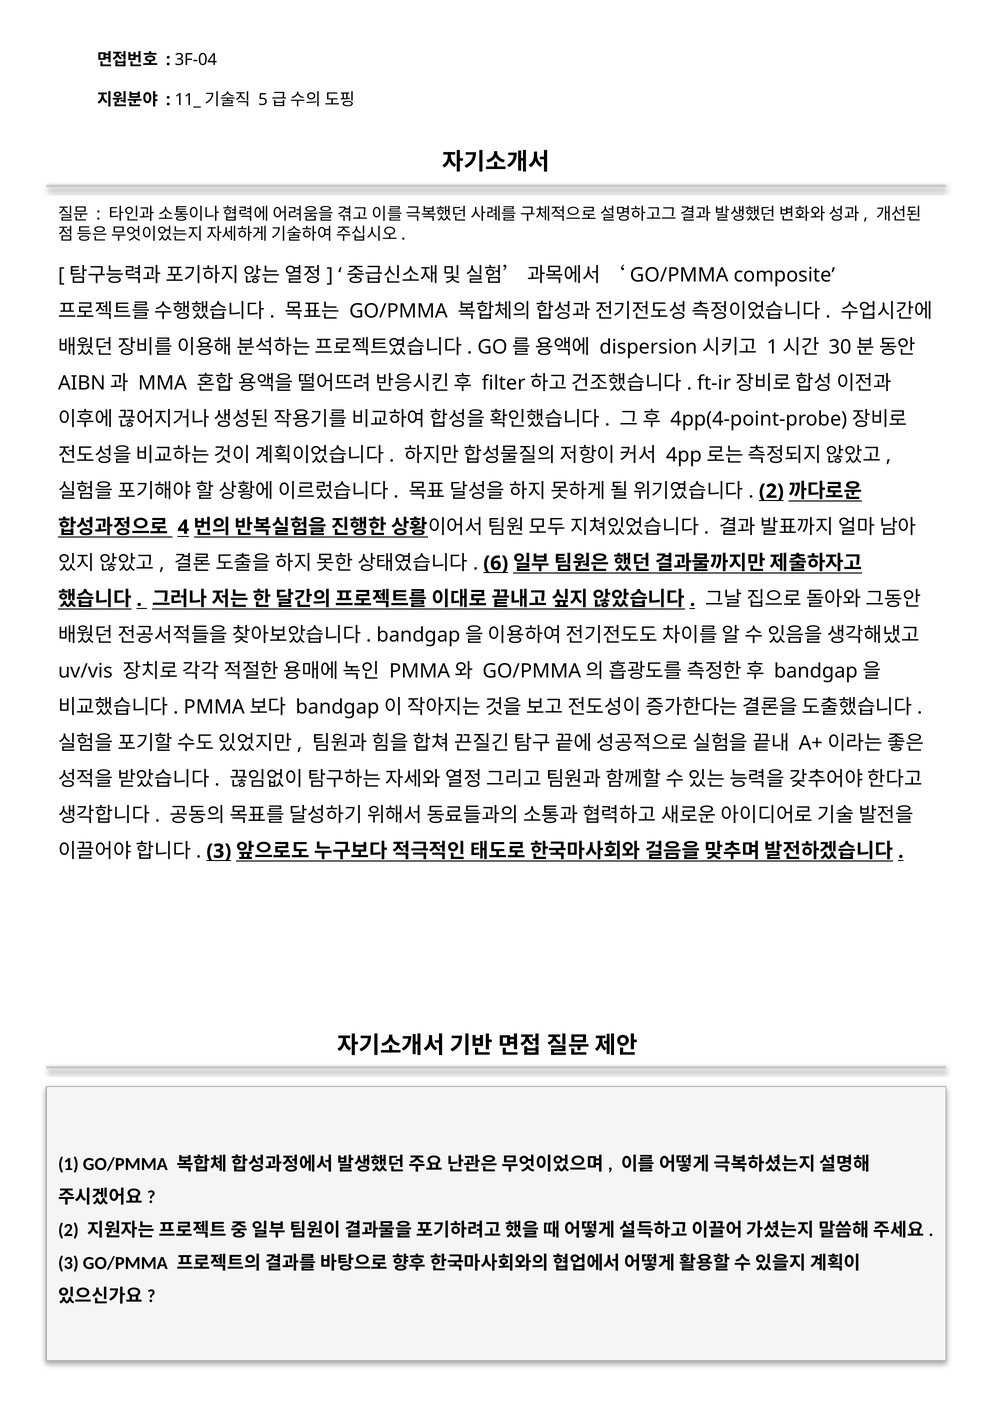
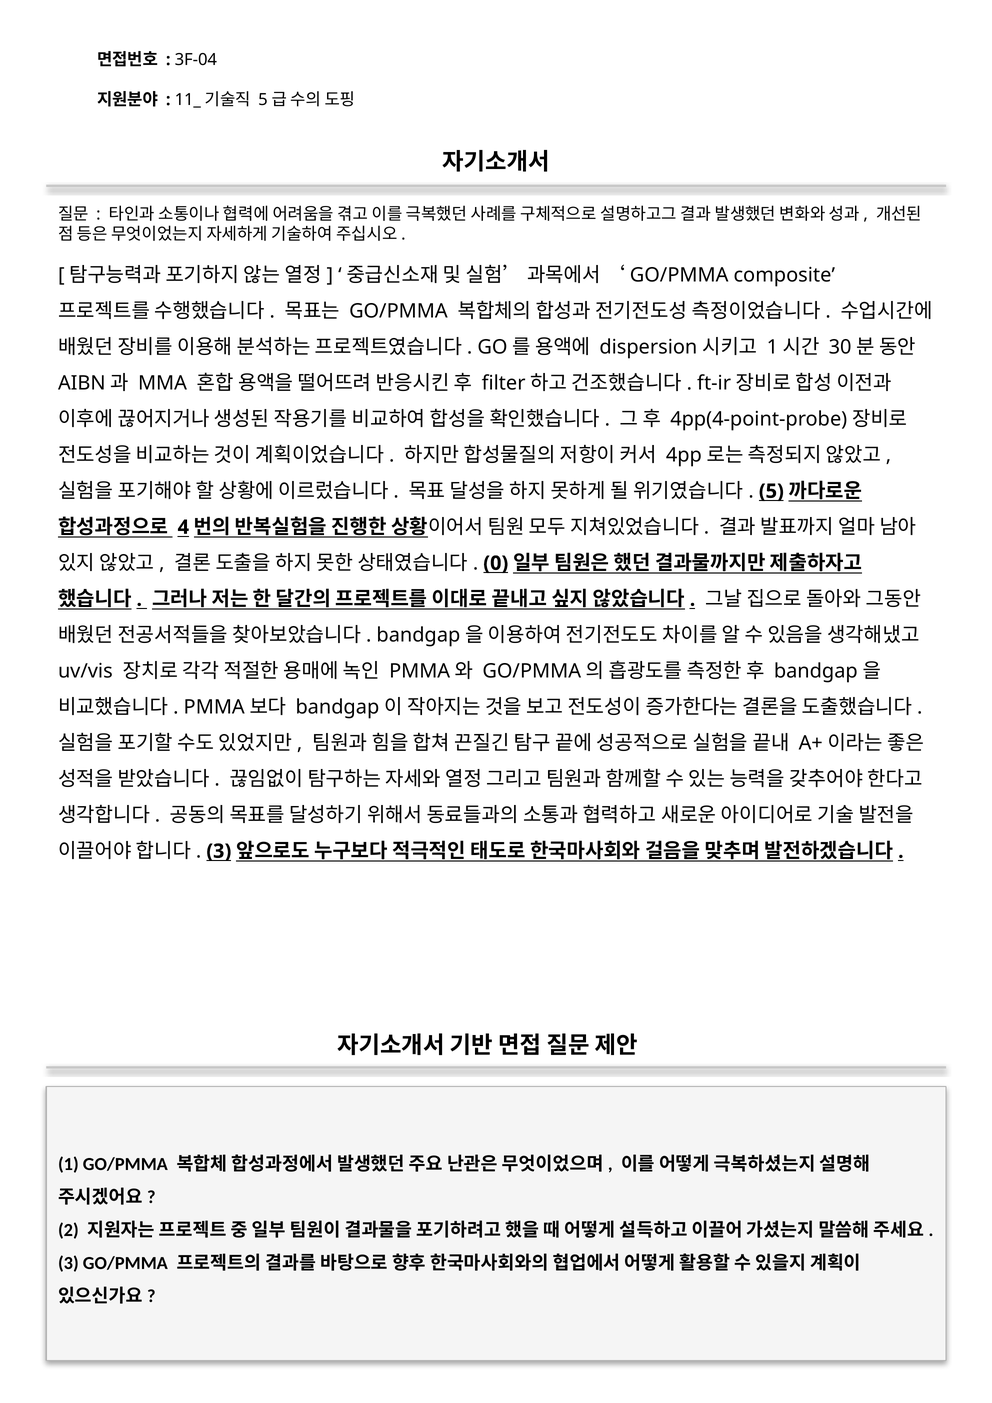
2 at (771, 491): 2 -> 5
6: 6 -> 0
